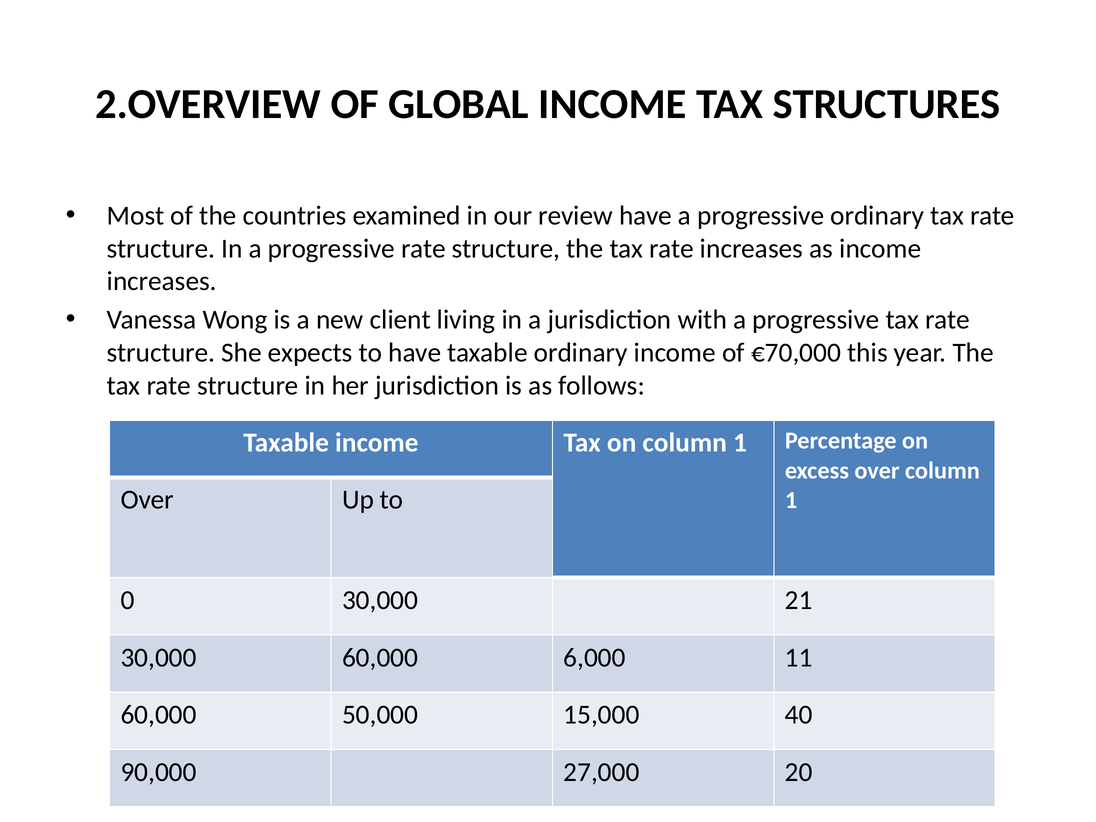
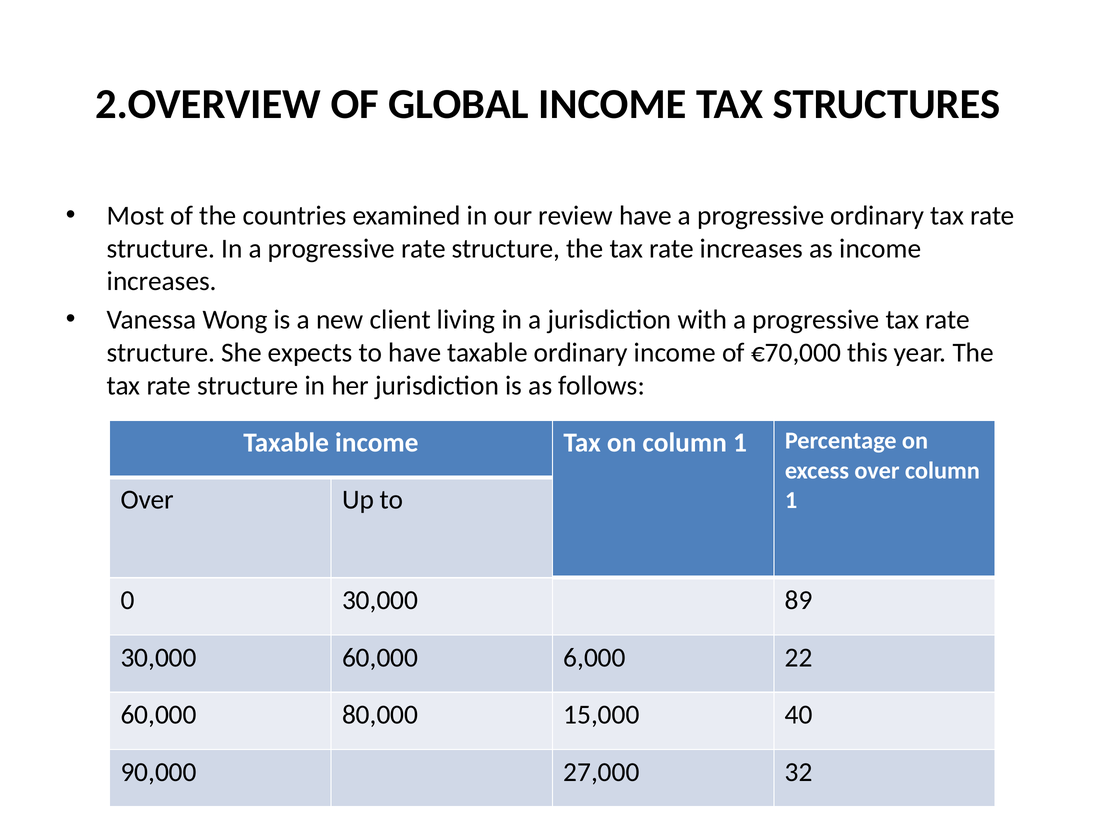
21: 21 -> 89
11: 11 -> 22
50,000: 50,000 -> 80,000
20: 20 -> 32
